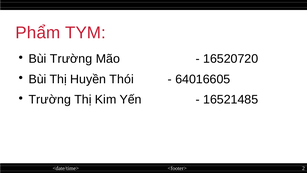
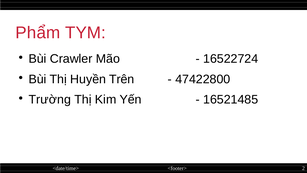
Bùi Trường: Trường -> Crawler
16520720: 16520720 -> 16522724
Thói: Thói -> Trên
64016605: 64016605 -> 47422800
